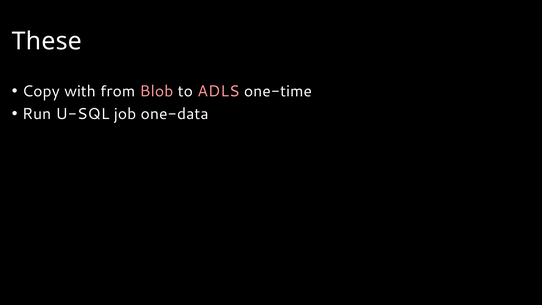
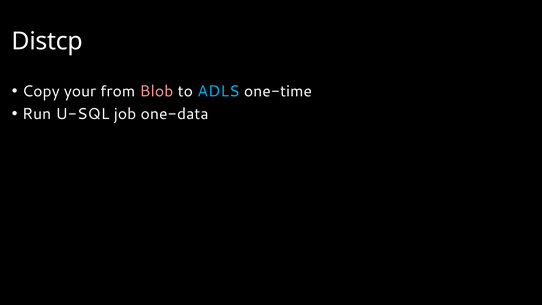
These: These -> Distcp
with: with -> your
ADLS colour: pink -> light blue
